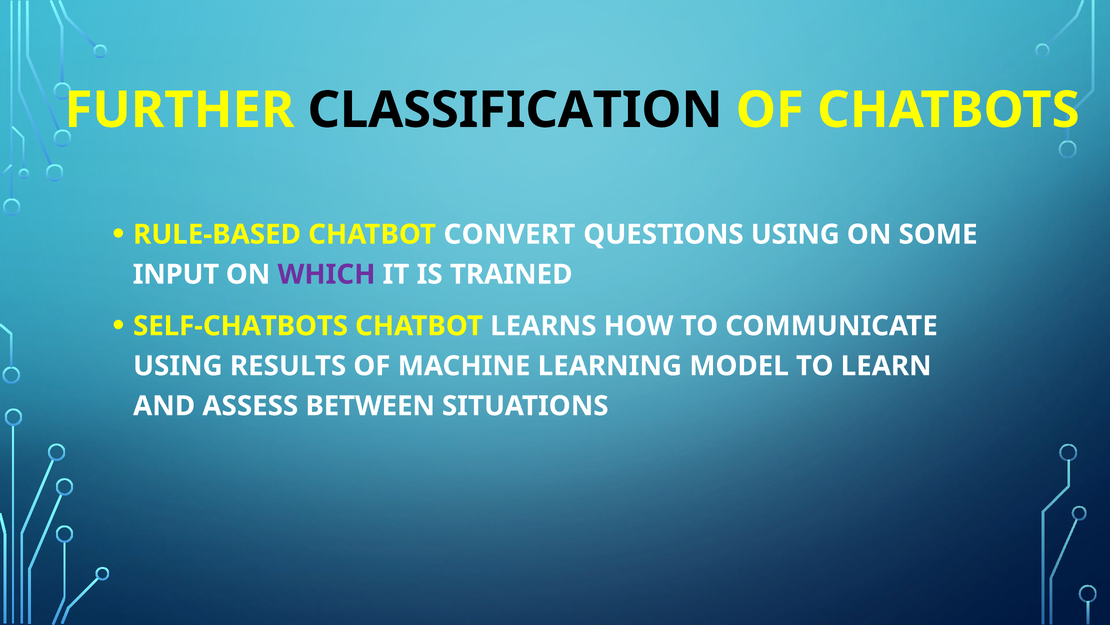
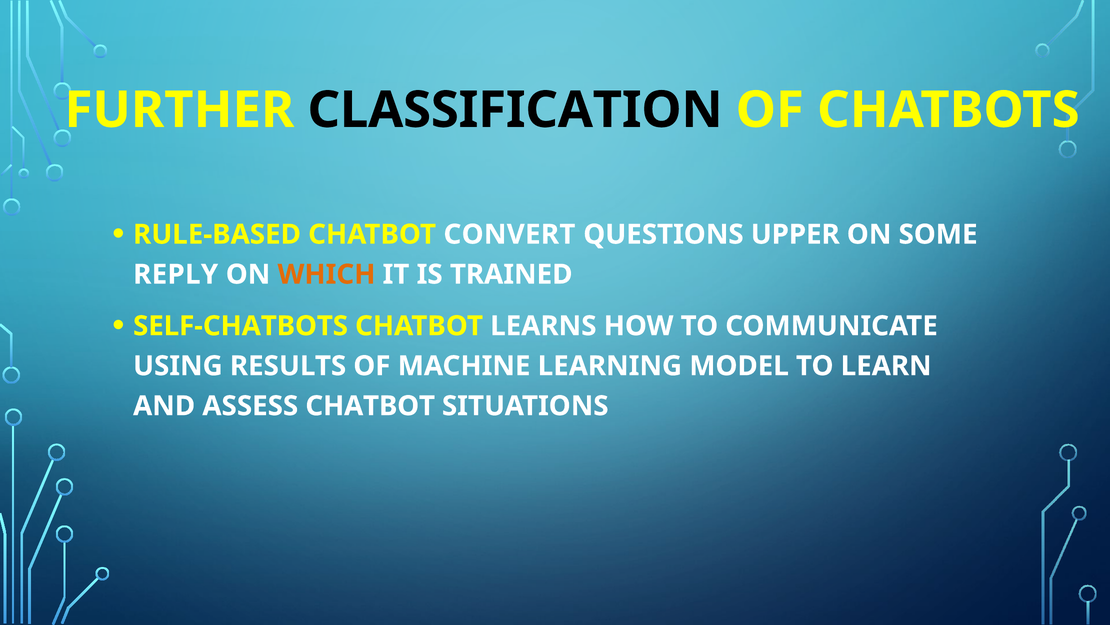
QUESTIONS USING: USING -> UPPER
INPUT: INPUT -> REPLY
WHICH colour: purple -> orange
ASSESS BETWEEN: BETWEEN -> CHATBOT
